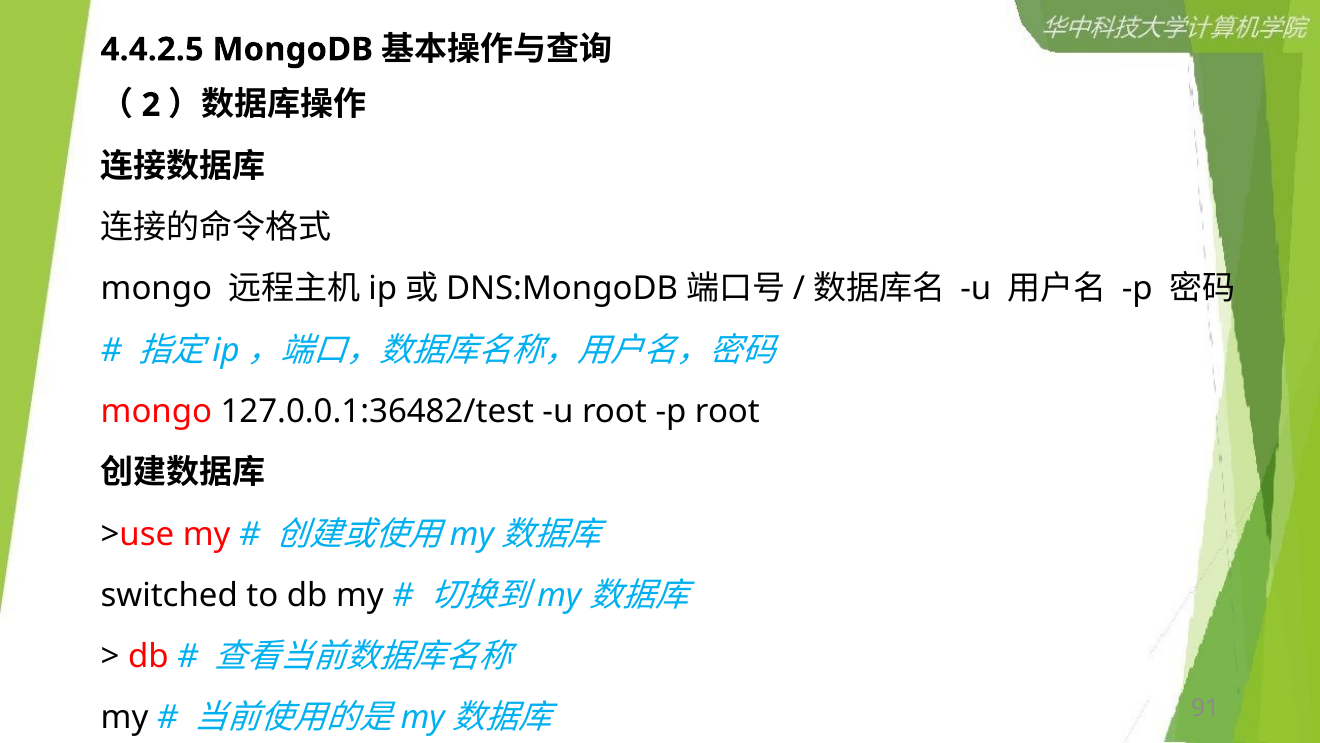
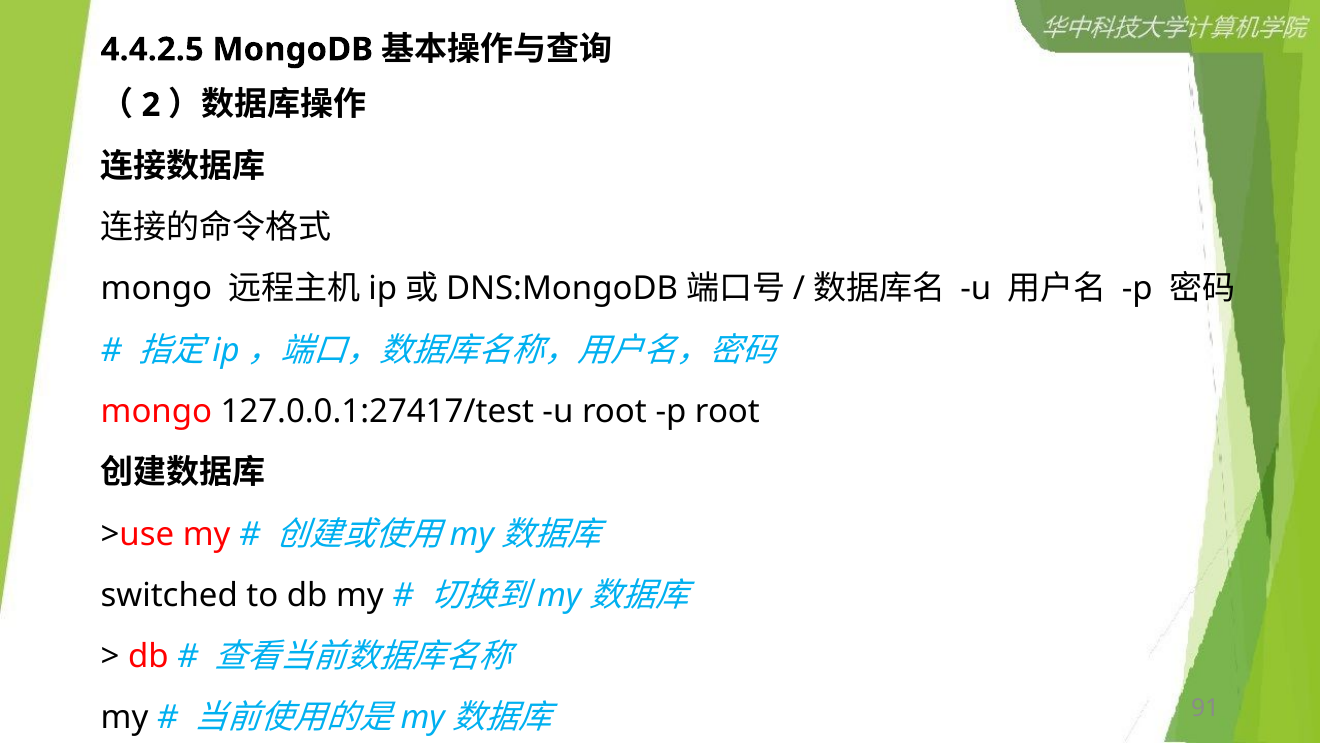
127.0.0.1:36482/test: 127.0.0.1:36482/test -> 127.0.0.1:27417/test
